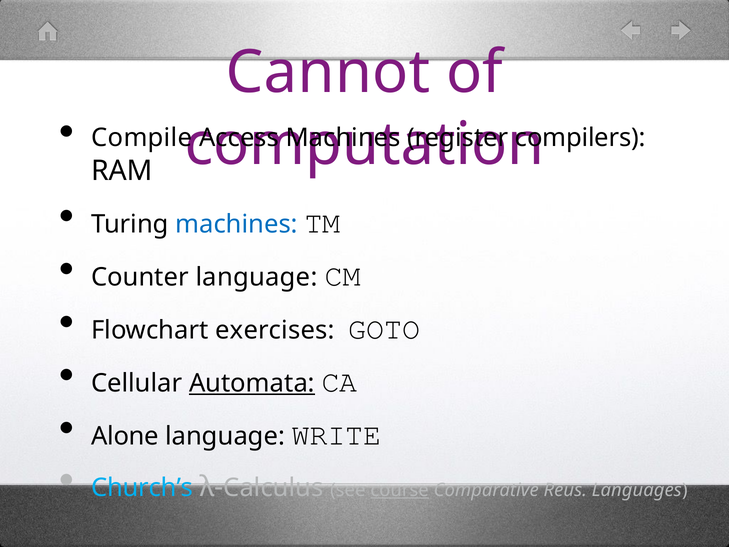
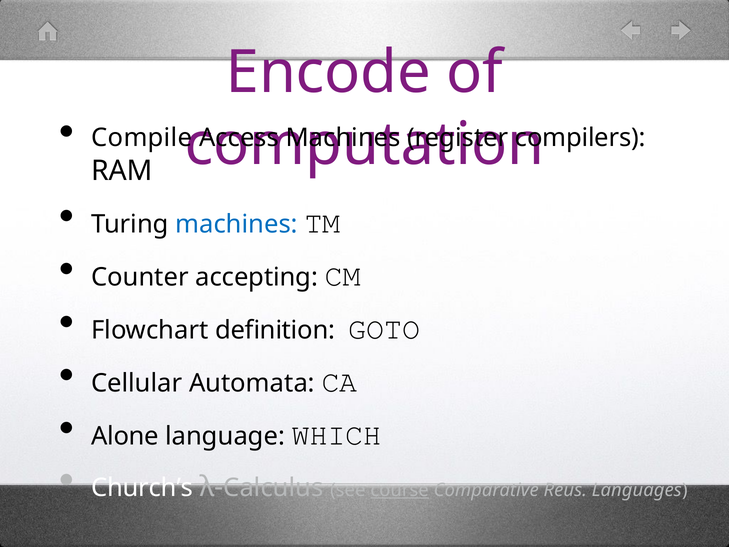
Cannot: Cannot -> Encode
Counter language: language -> accepting
exercises: exercises -> definition
Automata underline: present -> none
WRITE: WRITE -> WHICH
Church’s colour: light blue -> white
